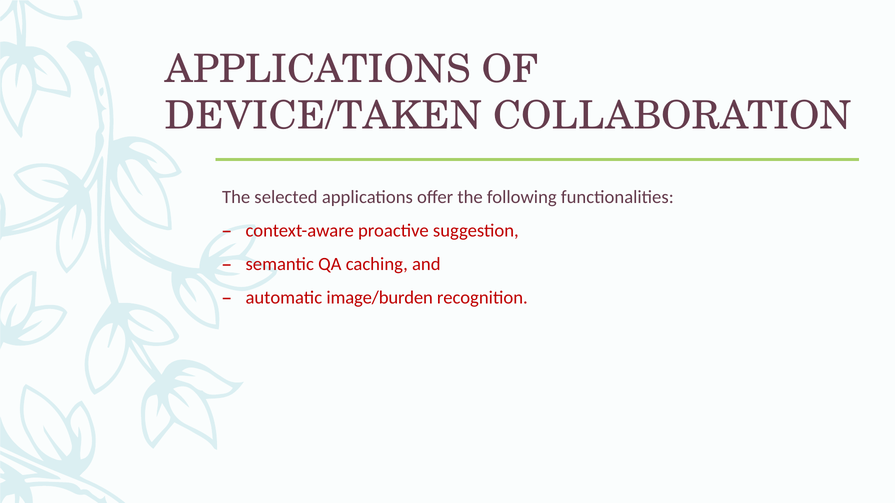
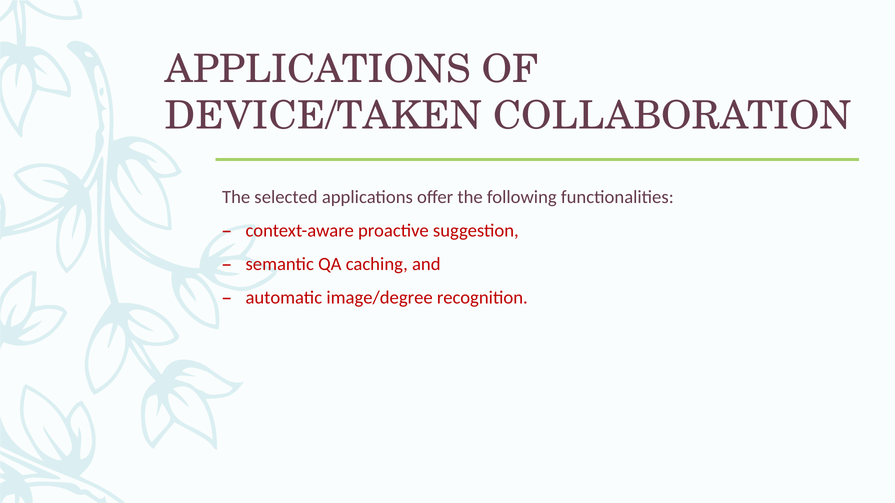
image/burden: image/burden -> image/degree
